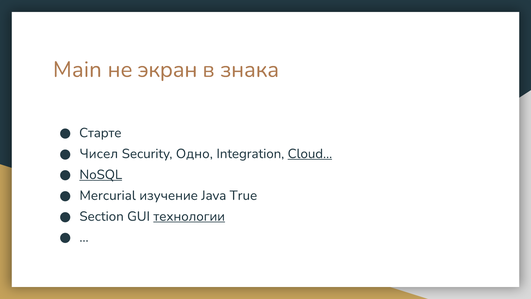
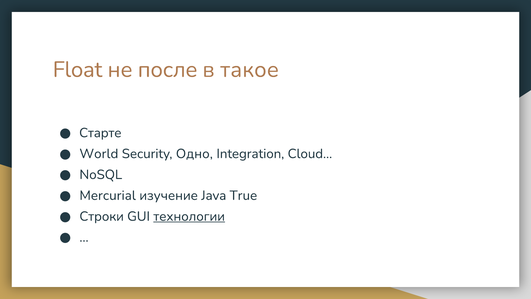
Main: Main -> Float
экран: экран -> после
знака: знака -> такое
Чисел: Чисел -> World
Cloud… underline: present -> none
NoSQL underline: present -> none
Section: Section -> Строки
